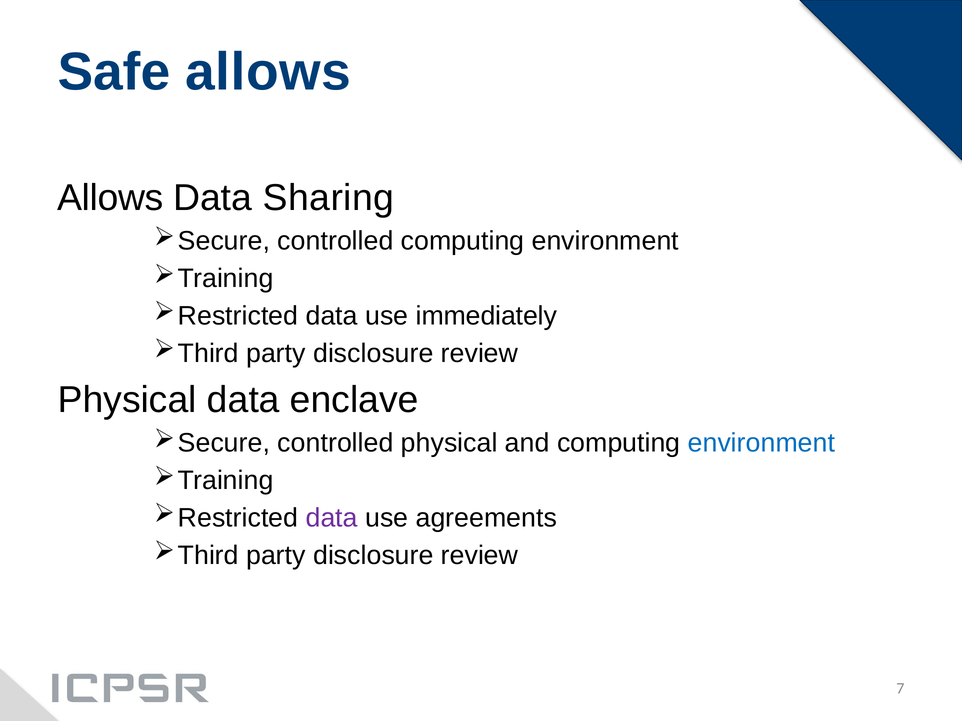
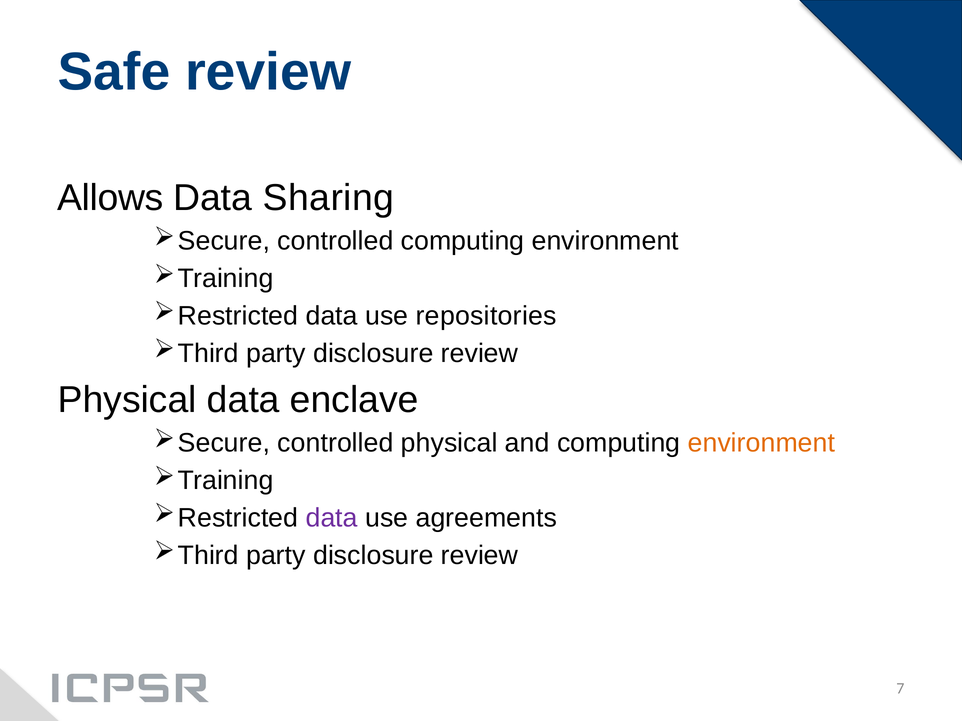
Safe allows: allows -> review
immediately: immediately -> repositories
environment at (761, 443) colour: blue -> orange
